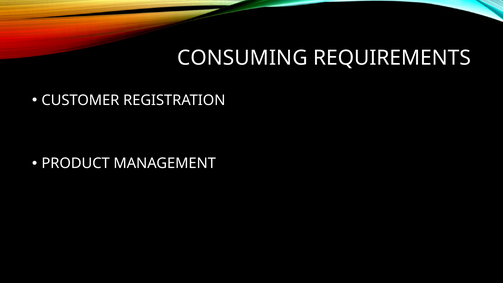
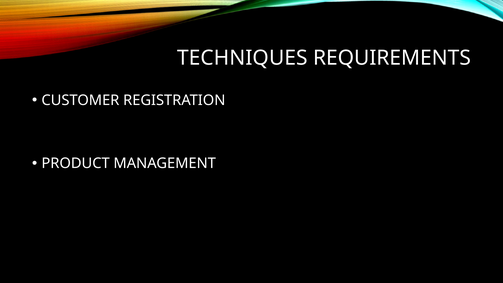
CONSUMING: CONSUMING -> TECHNIQUES
